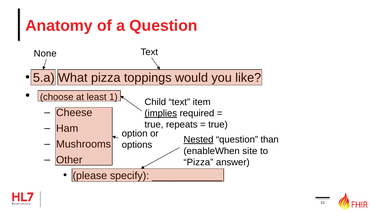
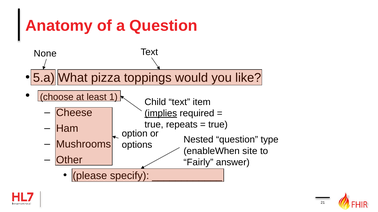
Nested underline: present -> none
than: than -> type
Pizza at (198, 163): Pizza -> Fairly
